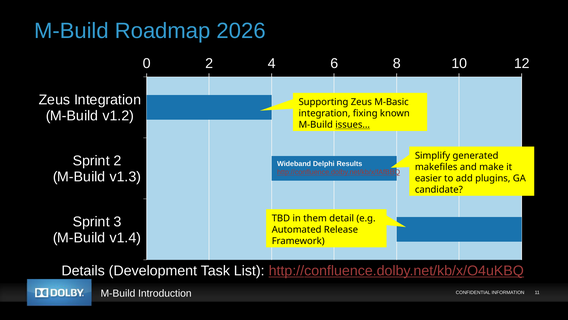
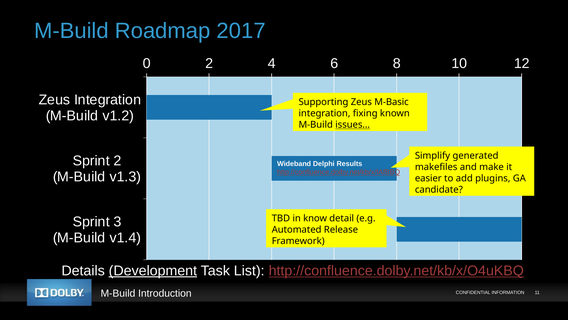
2026: 2026 -> 2017
them: them -> know
Development underline: none -> present
